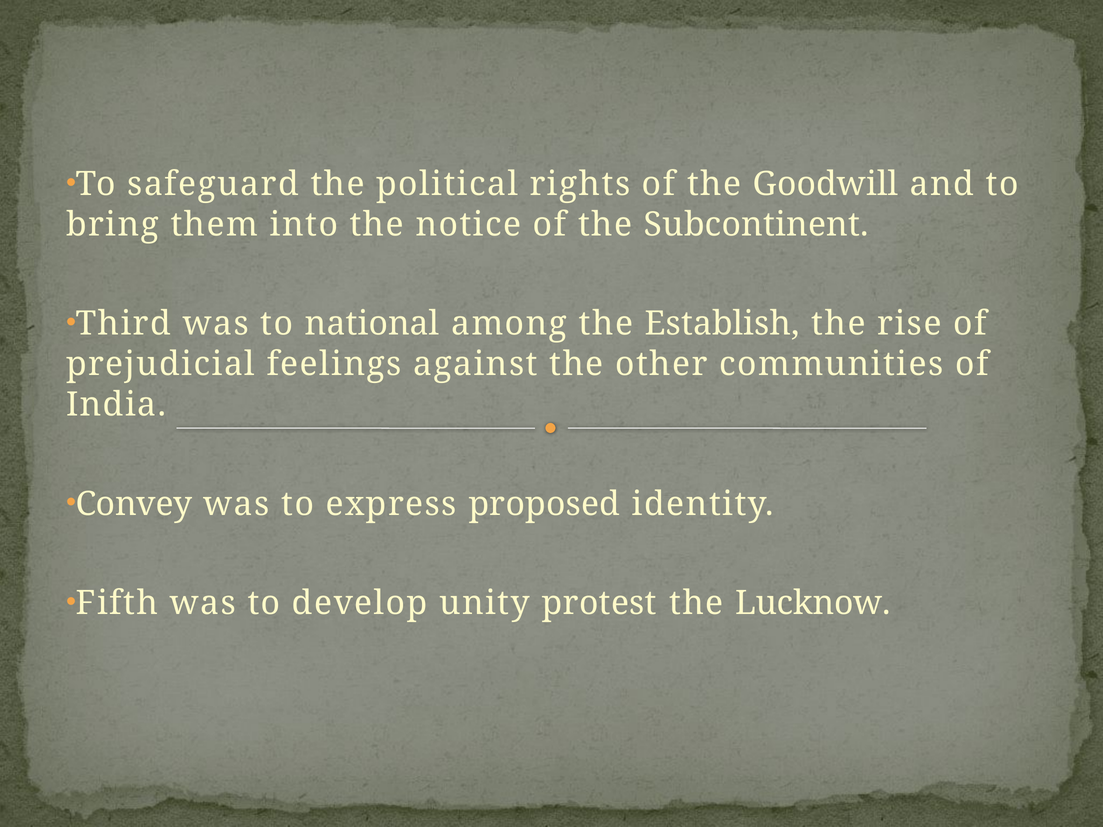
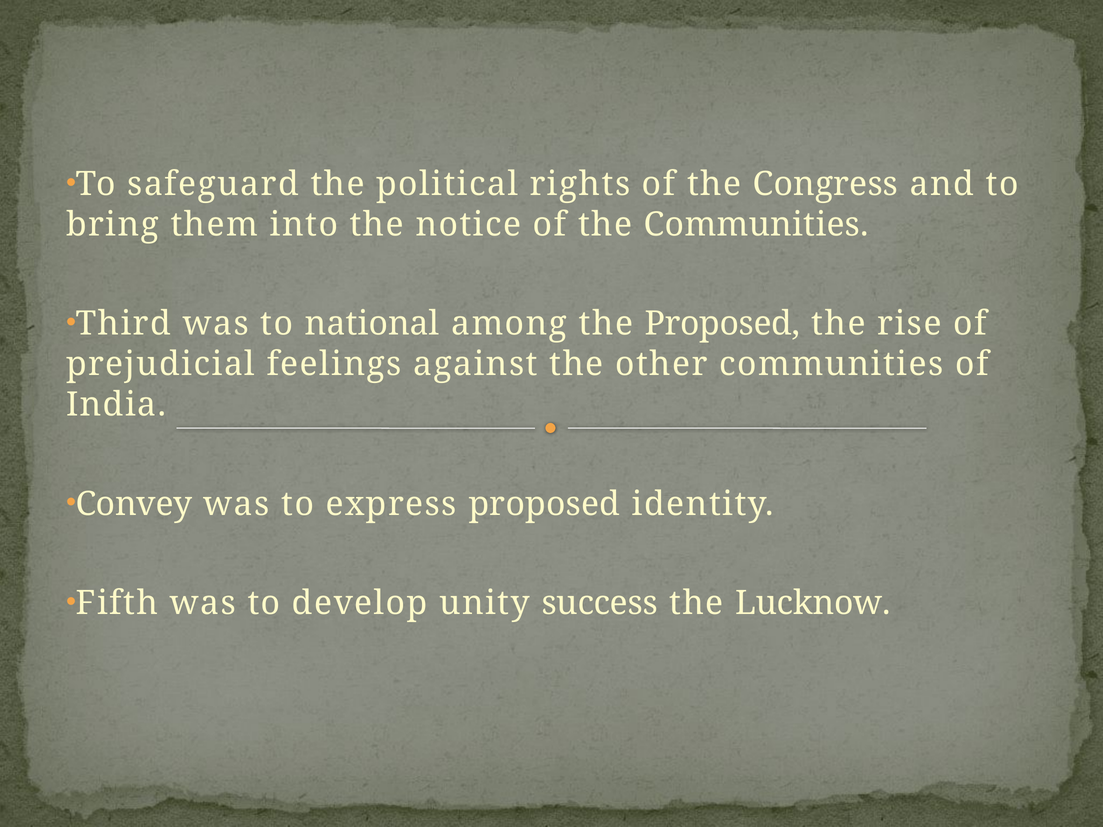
Goodwill: Goodwill -> Congress
the Subcontinent: Subcontinent -> Communities
the Establish: Establish -> Proposed
protest: protest -> success
